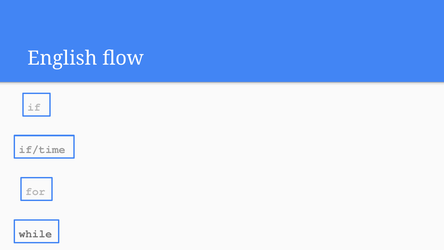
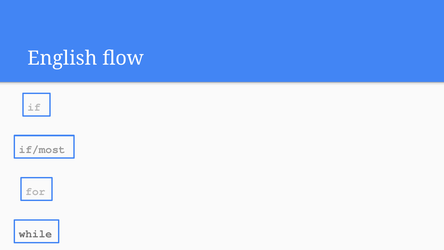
if/time: if/time -> if/most
